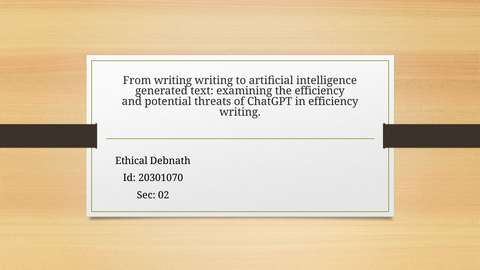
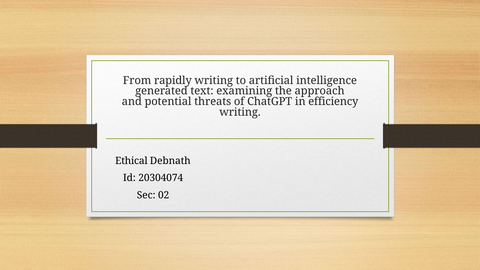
From writing: writing -> rapidly
the efficiency: efficiency -> approach
20301070: 20301070 -> 20304074
